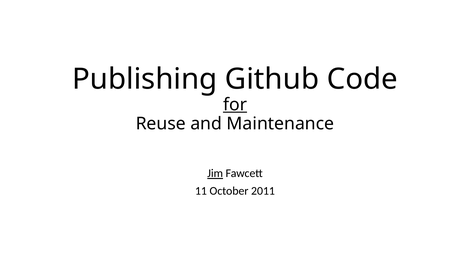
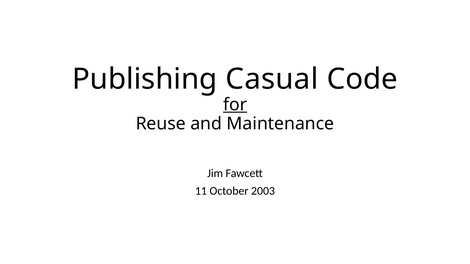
Github: Github -> Casual
Jim underline: present -> none
2011: 2011 -> 2003
